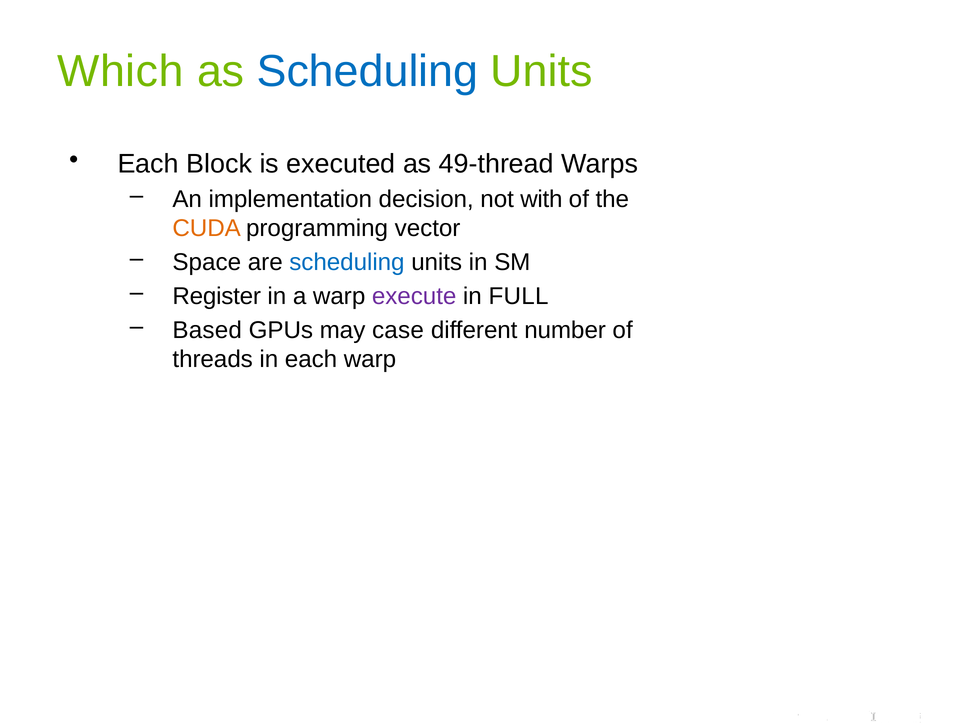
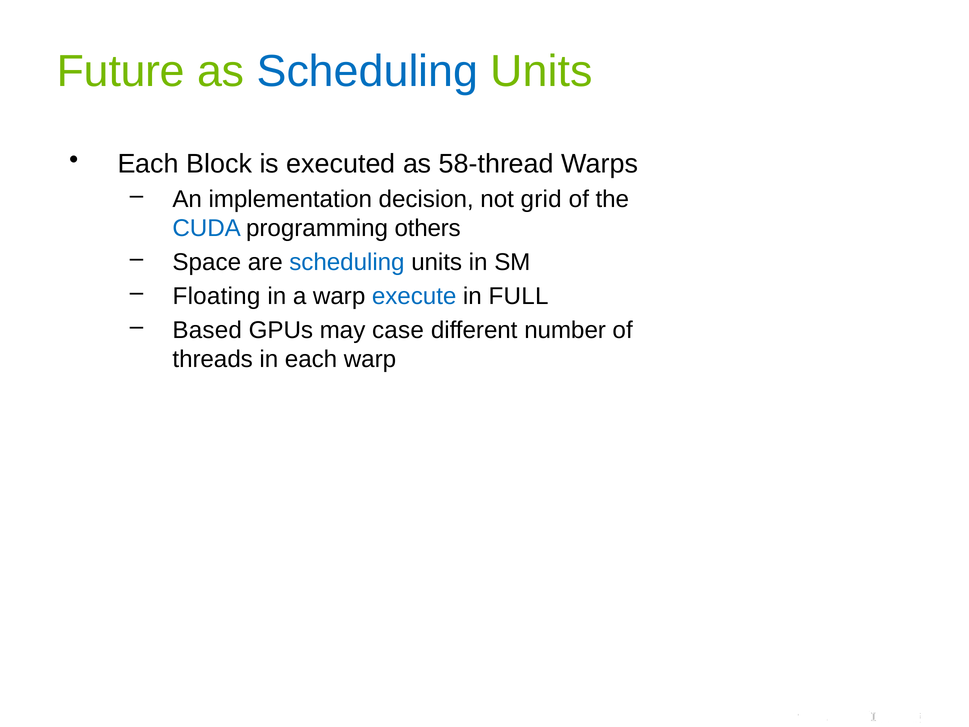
Which: Which -> Future
49-thread: 49-thread -> 58-thread
with: with -> grid
CUDA colour: orange -> blue
vector: vector -> others
Register: Register -> Floating
execute colour: purple -> blue
